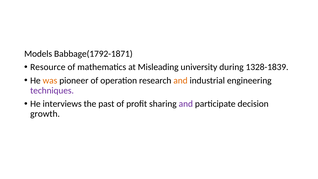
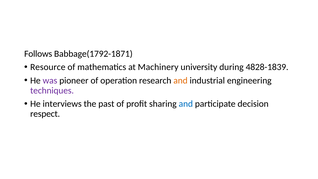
Models: Models -> Follows
Misleading: Misleading -> Machinery
1328-1839: 1328-1839 -> 4828-1839
was colour: orange -> purple
and at (186, 104) colour: purple -> blue
growth: growth -> respect
